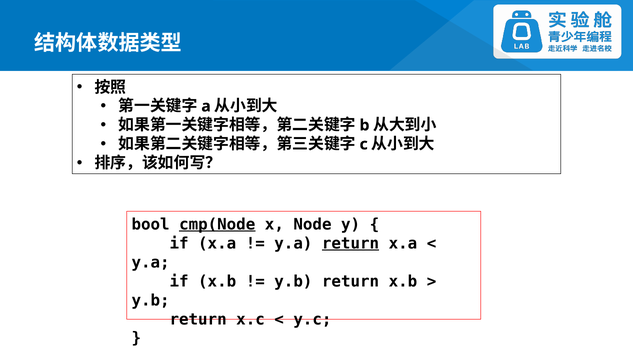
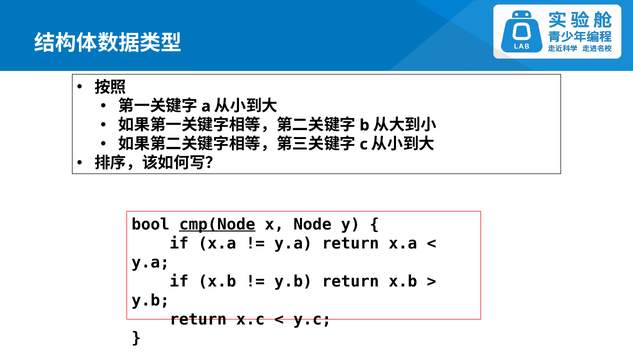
return at (351, 243) underline: present -> none
